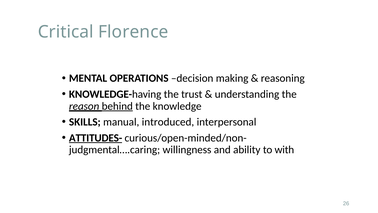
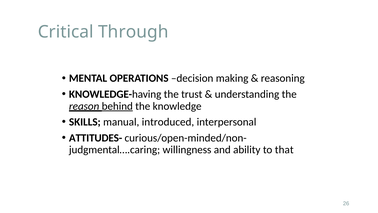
Florence: Florence -> Through
ATTITUDES- underline: present -> none
with: with -> that
